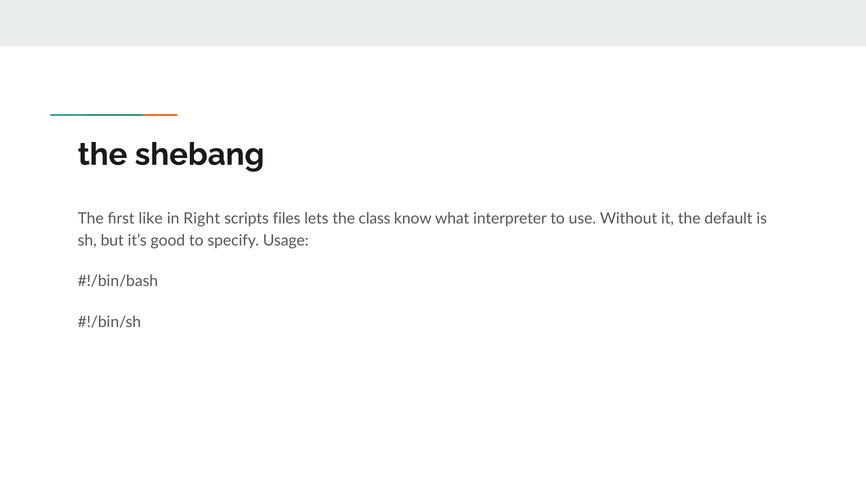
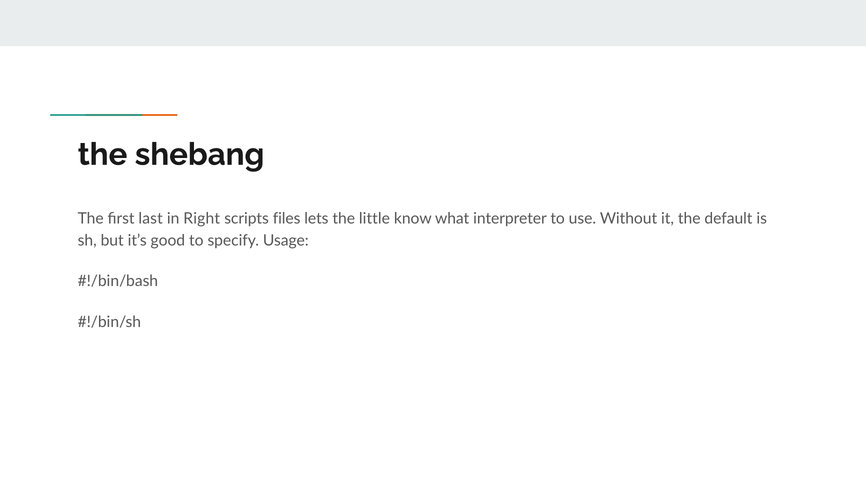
like: like -> last
class: class -> little
